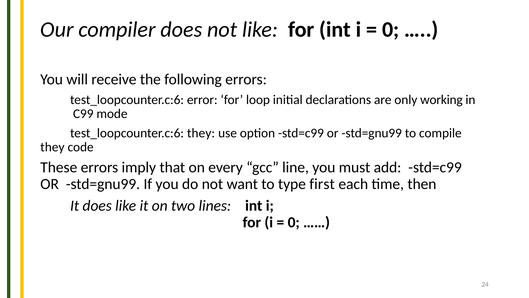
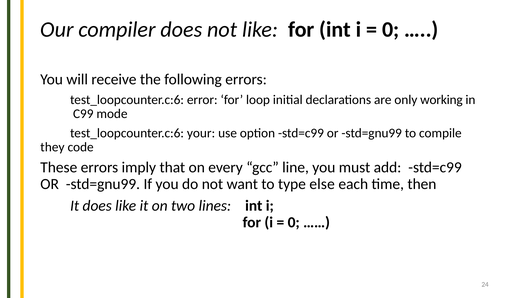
test_loopcounter.c:6 they: they -> your
first: first -> else
